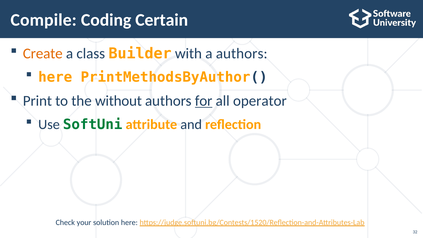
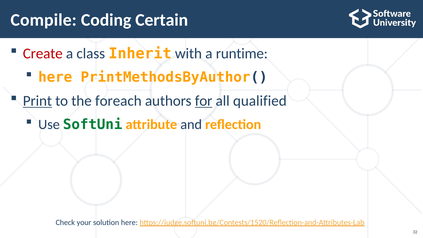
Create colour: orange -> red
Builder: Builder -> Inherit
a authors: authors -> runtime
Print underline: none -> present
without: without -> foreach
operator: operator -> qualified
